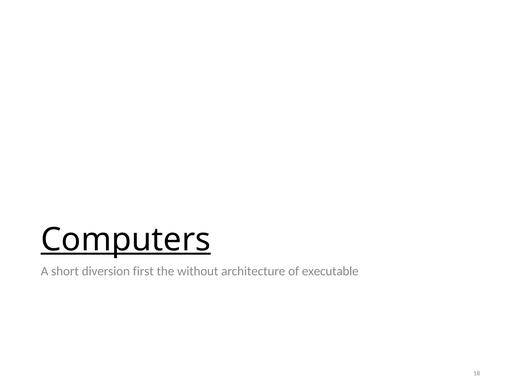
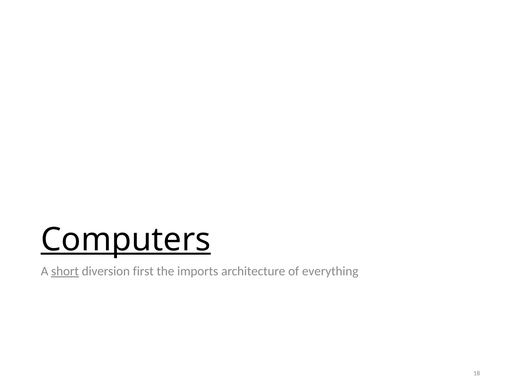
short underline: none -> present
without: without -> imports
executable: executable -> everything
